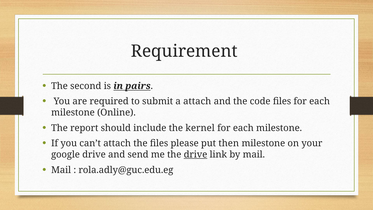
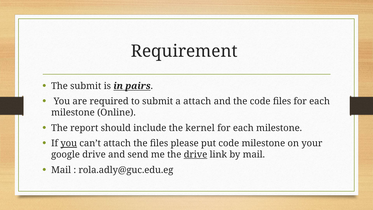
The second: second -> submit
you at (69, 143) underline: none -> present
put then: then -> code
